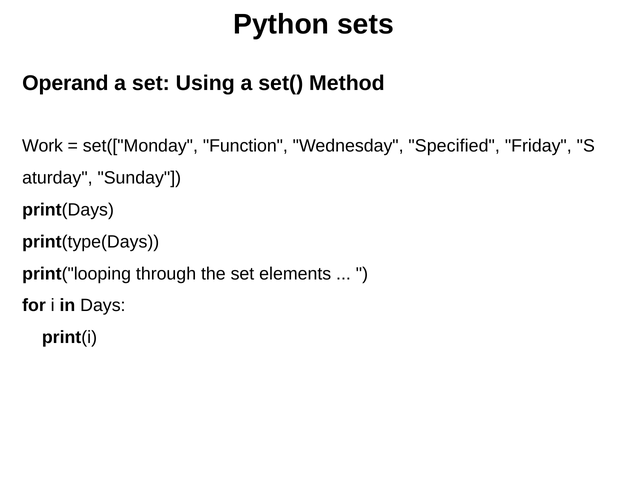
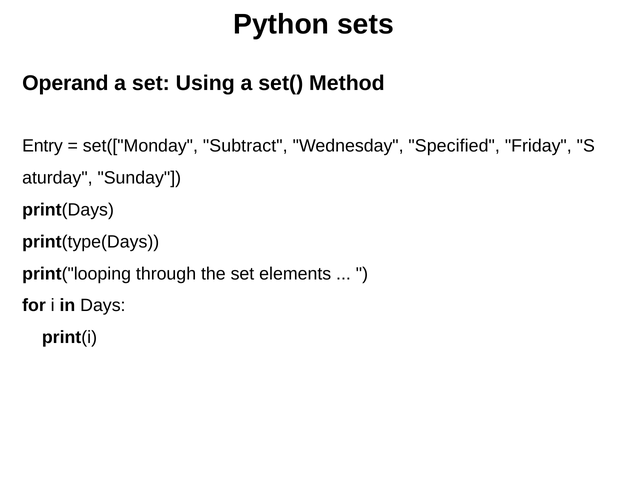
Work: Work -> Entry
Function: Function -> Subtract
